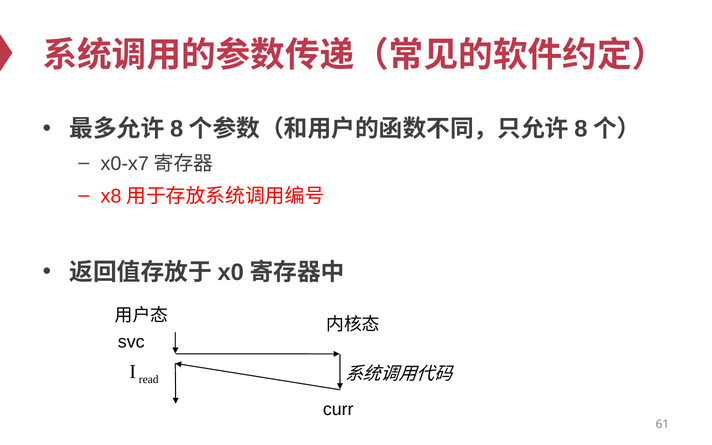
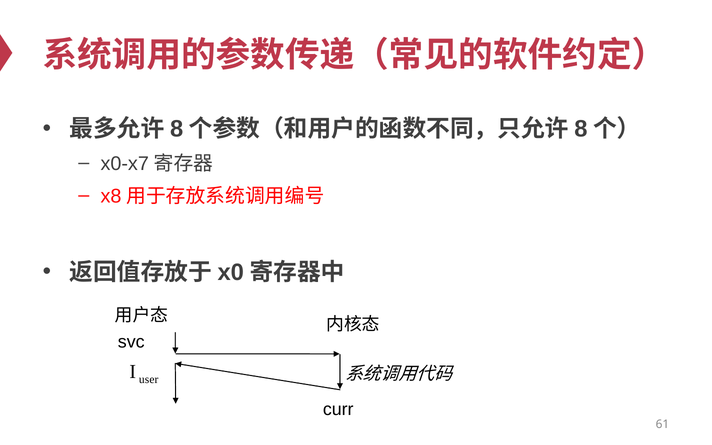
read: read -> user
